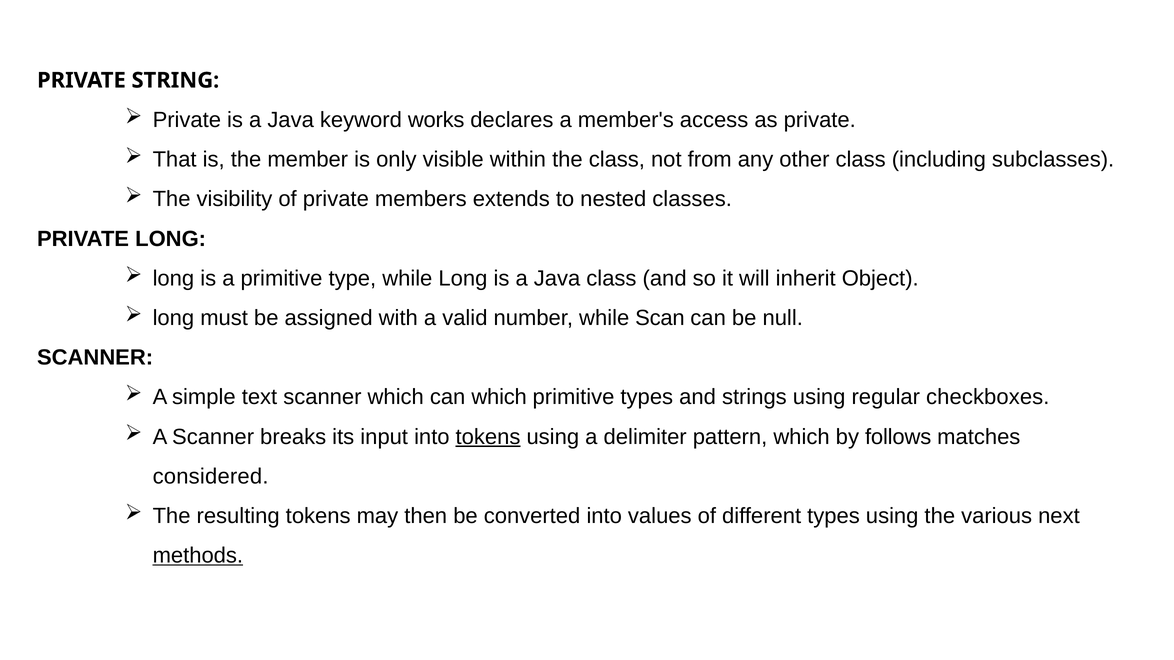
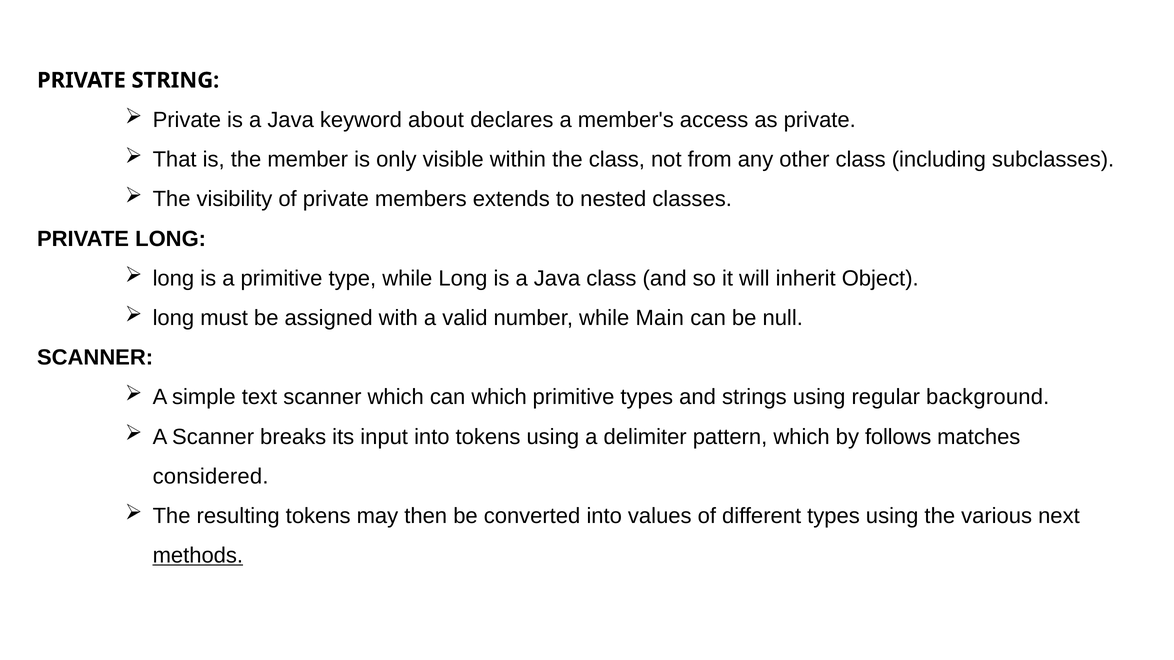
works: works -> about
Scan: Scan -> Main
checkboxes: checkboxes -> background
tokens at (488, 437) underline: present -> none
